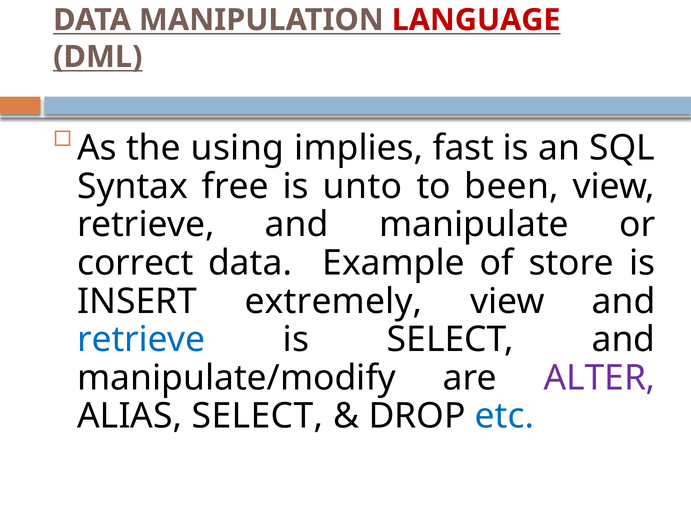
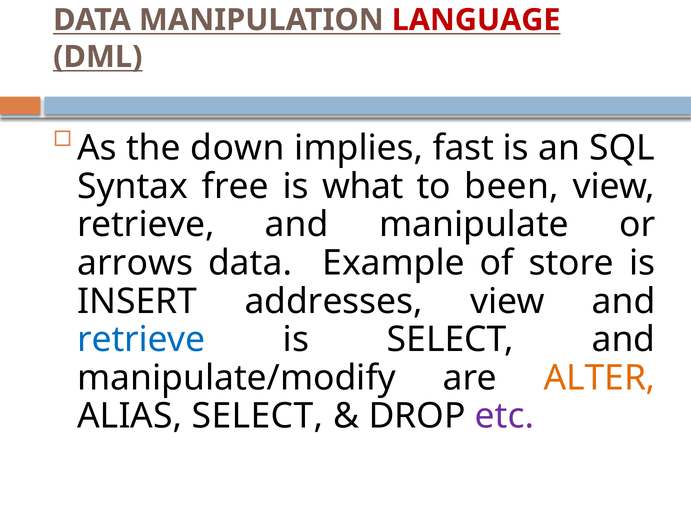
using: using -> down
unto: unto -> what
correct: correct -> arrows
extremely: extremely -> addresses
ALTER colour: purple -> orange
etc colour: blue -> purple
